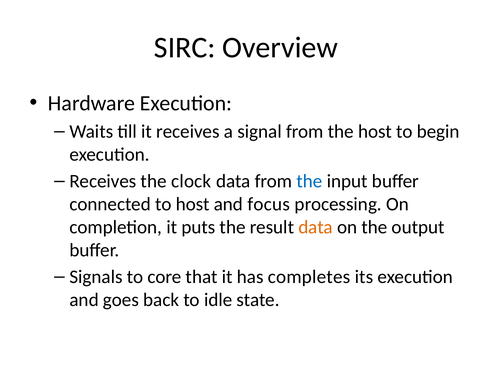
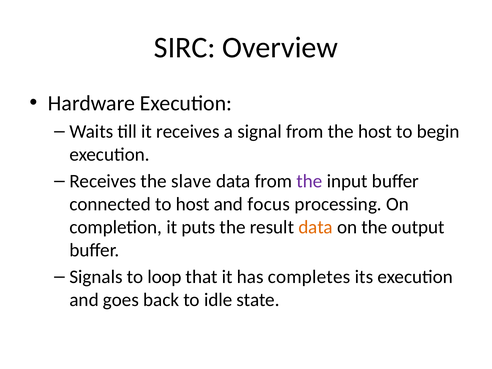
clock: clock -> slave
the at (310, 181) colour: blue -> purple
core: core -> loop
